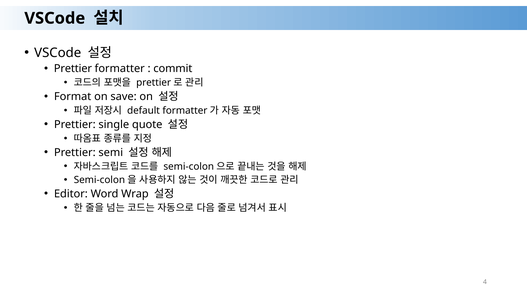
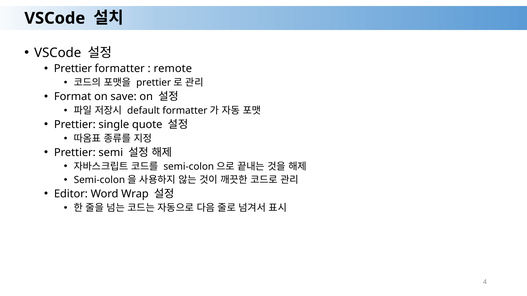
commit: commit -> remote
